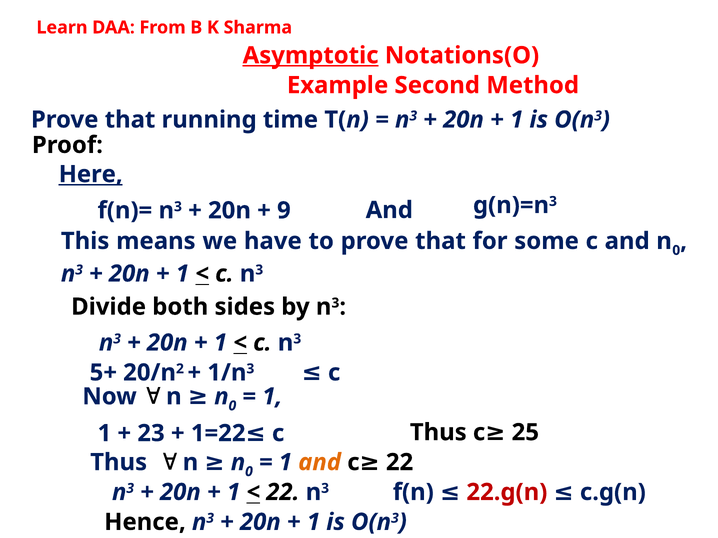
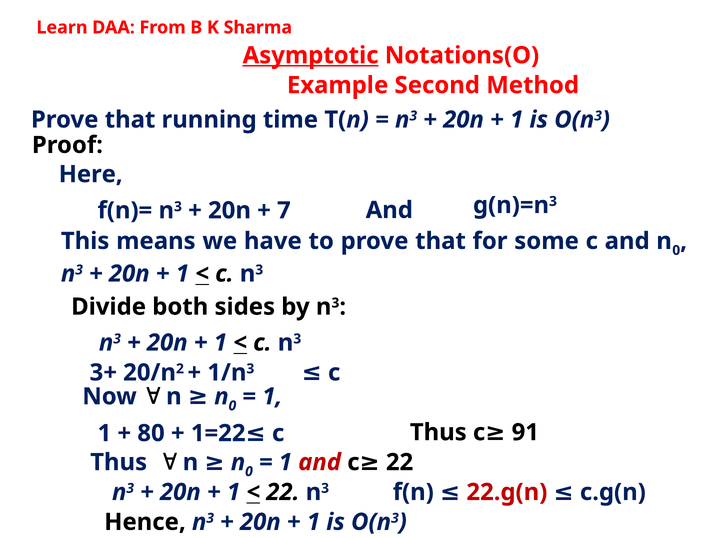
Here underline: present -> none
9: 9 -> 7
5+: 5+ -> 3+
25: 25 -> 91
23: 23 -> 80
and at (320, 463) colour: orange -> red
